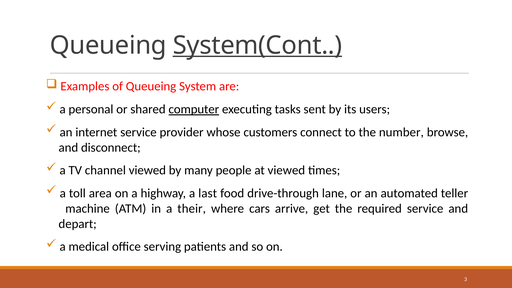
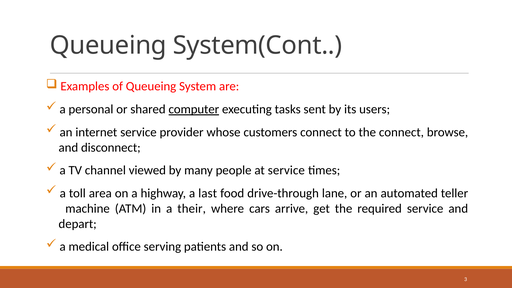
System(Cont underline: present -> none
the number: number -> connect
at viewed: viewed -> service
